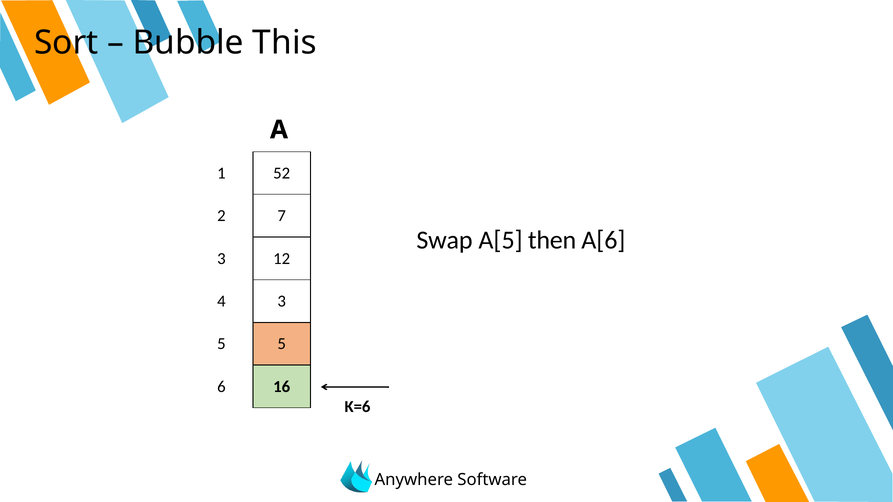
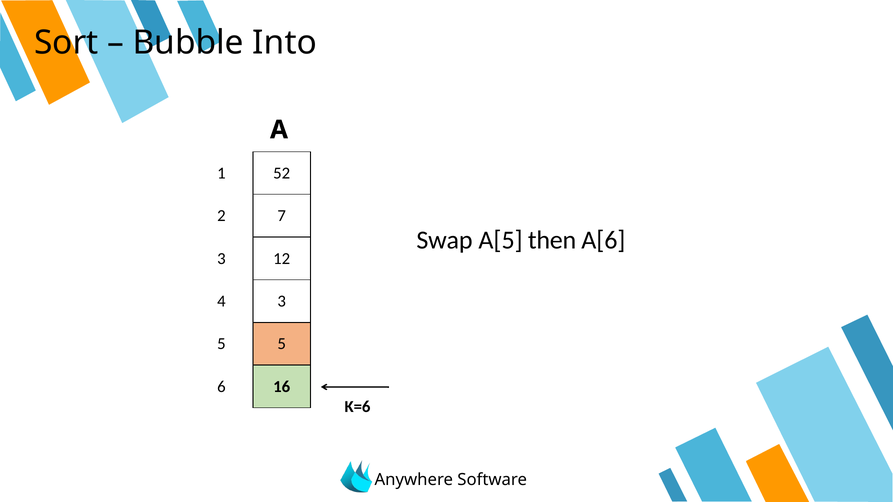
This: This -> Into
